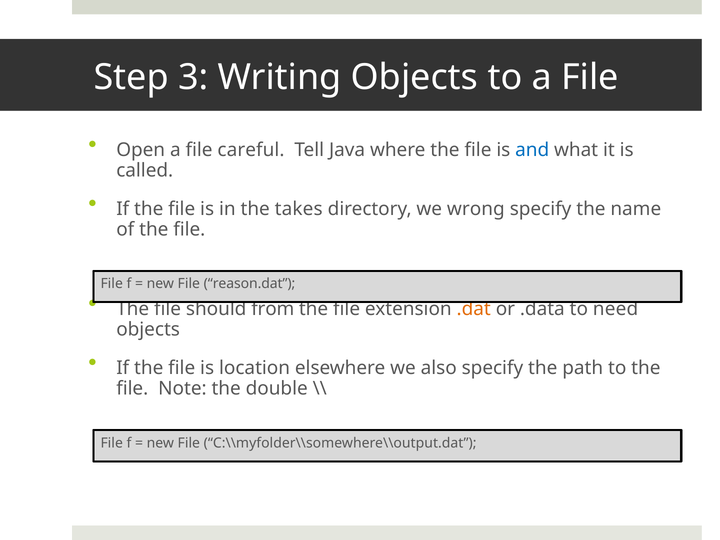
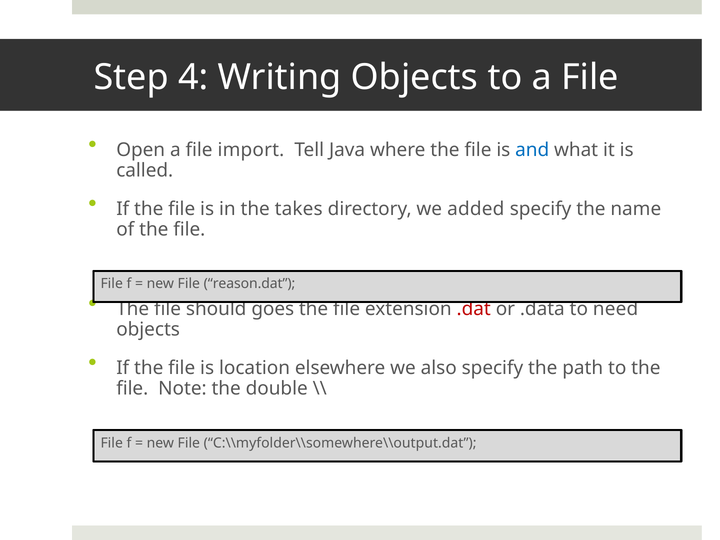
3: 3 -> 4
careful: careful -> import
wrong: wrong -> added
from: from -> goes
.dat colour: orange -> red
